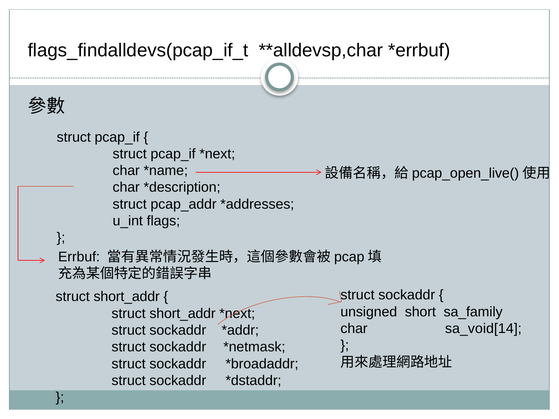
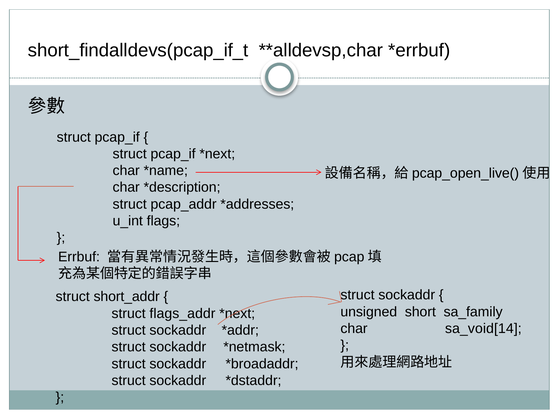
flags_findalldevs(pcap_if_t: flags_findalldevs(pcap_if_t -> short_findalldevs(pcap_if_t
short_addr at (183, 314): short_addr -> flags_addr
